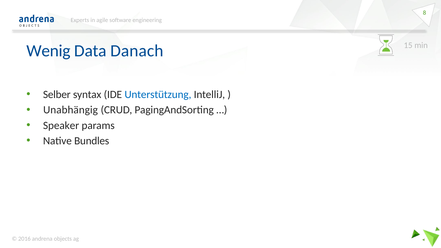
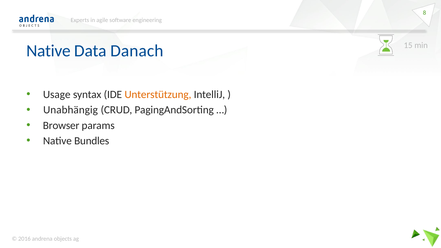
Wenig at (48, 51): Wenig -> Native
Selber: Selber -> Usage
Unterstützung colour: blue -> orange
Speaker: Speaker -> Browser
